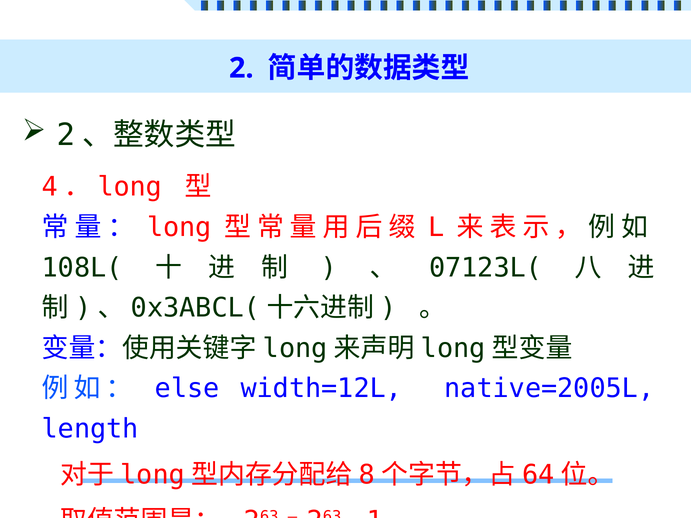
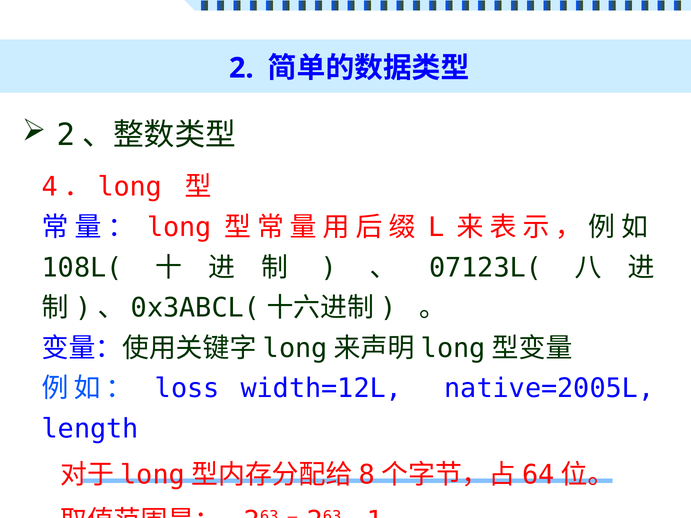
else: else -> loss
